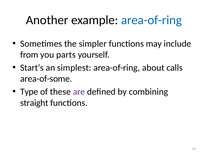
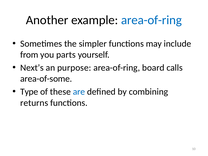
Start’s: Start’s -> Next’s
simplest: simplest -> purpose
about: about -> board
are colour: purple -> blue
straight: straight -> returns
